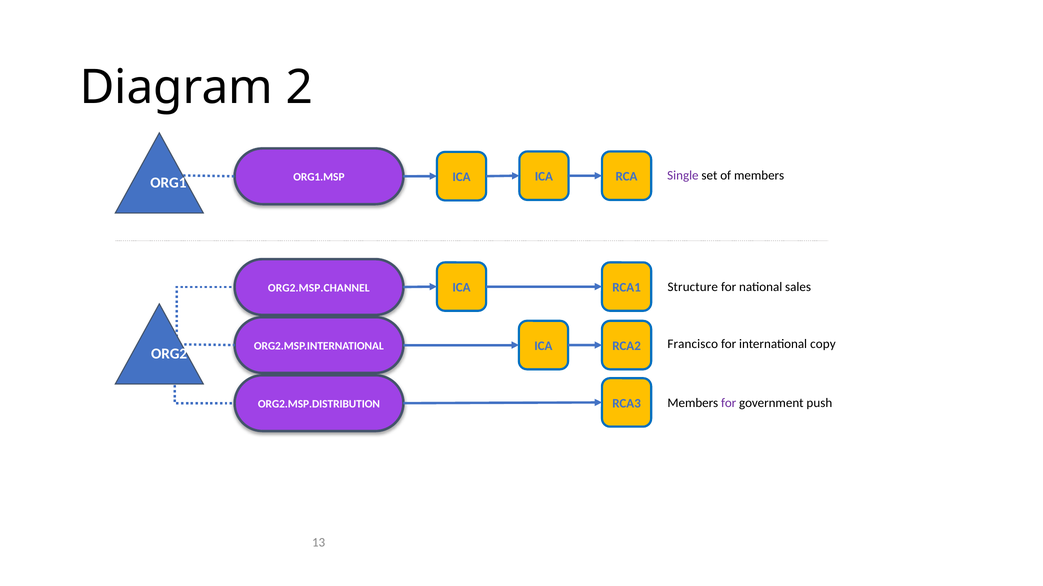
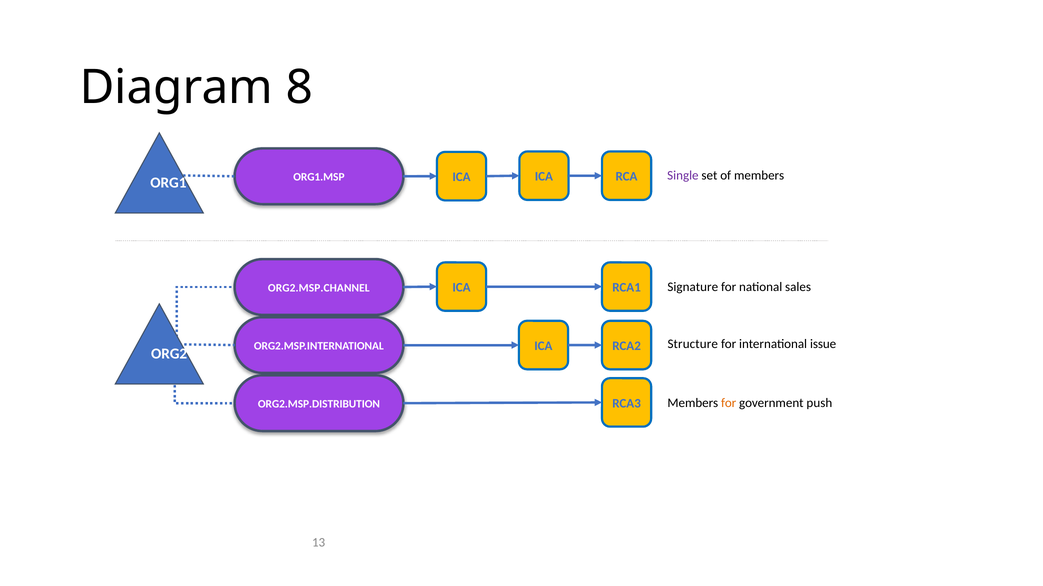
2: 2 -> 8
Structure: Structure -> Signature
Francisco: Francisco -> Structure
copy: copy -> issue
for at (729, 404) colour: purple -> orange
